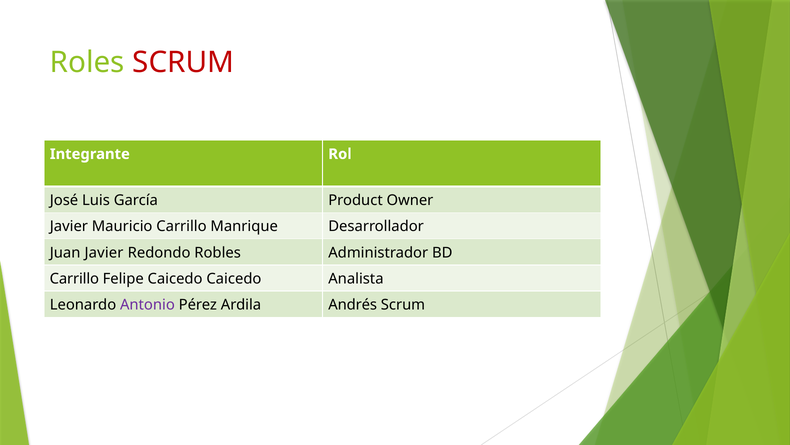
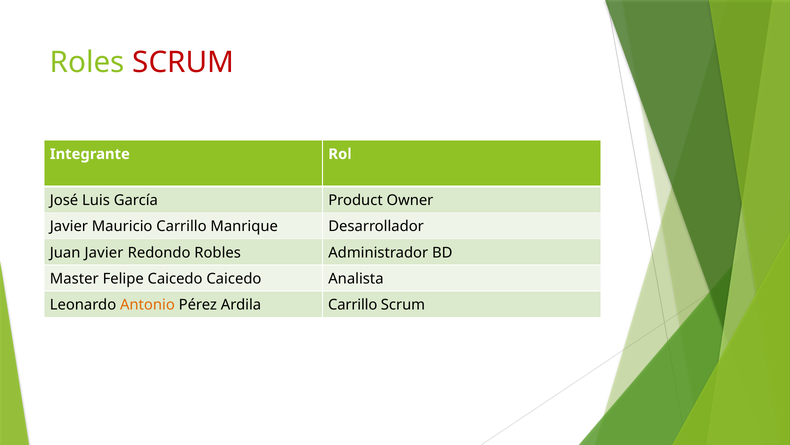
Carrillo at (74, 278): Carrillo -> Master
Antonio colour: purple -> orange
Ardila Andrés: Andrés -> Carrillo
